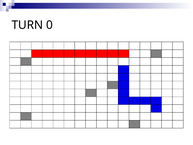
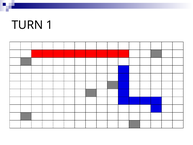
0: 0 -> 1
